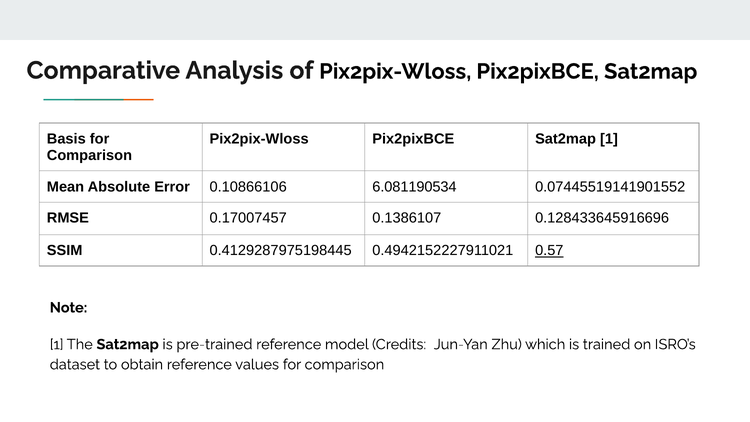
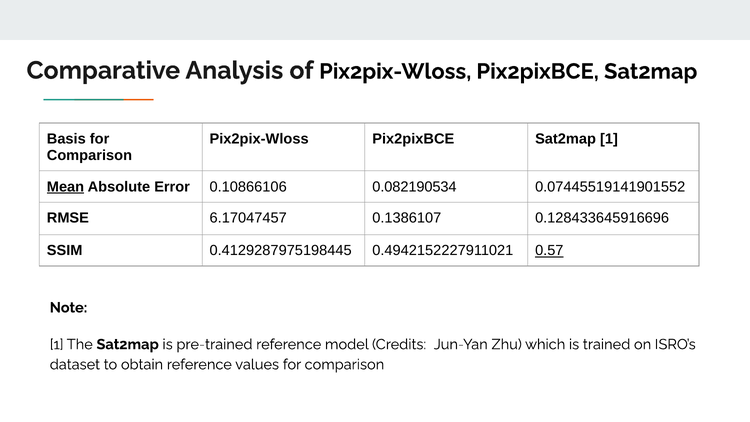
Mean underline: none -> present
6.081190534: 6.081190534 -> 0.082190534
0.17007457: 0.17007457 -> 6.17047457
